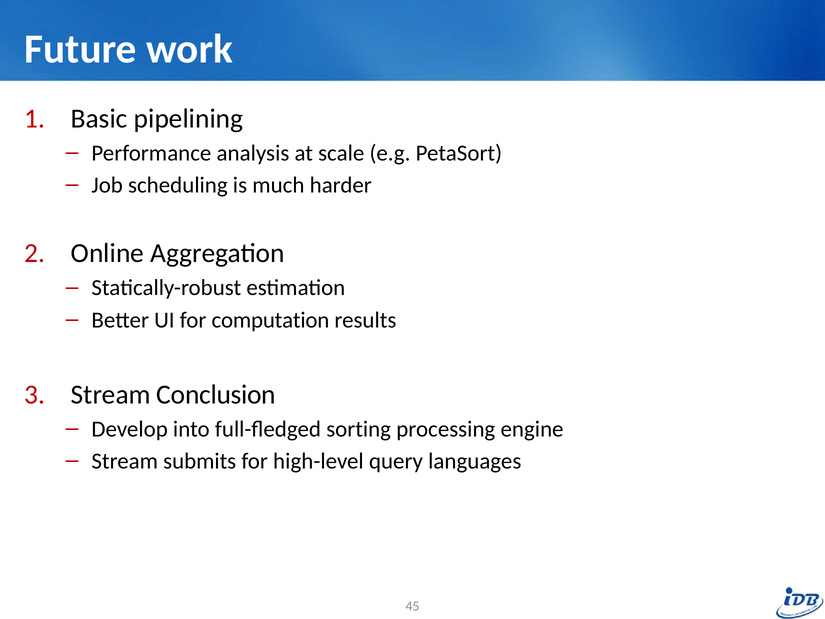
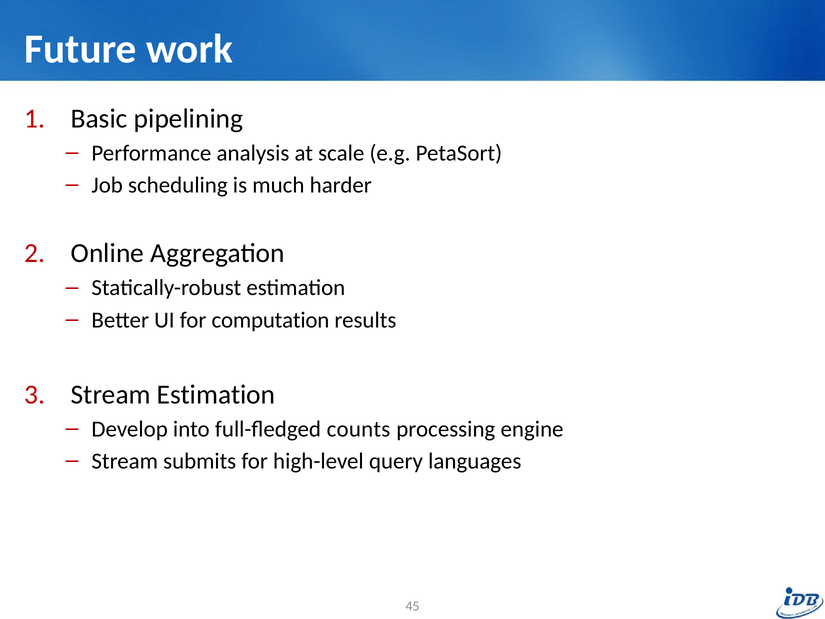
Stream Conclusion: Conclusion -> Estimation
sorting: sorting -> counts
